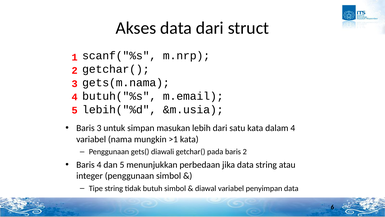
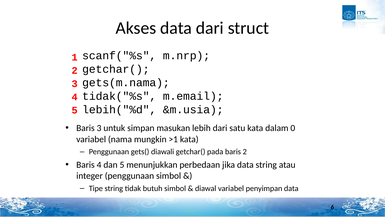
butuh("%s: butuh("%s -> tidak("%s
dalam 4: 4 -> 0
